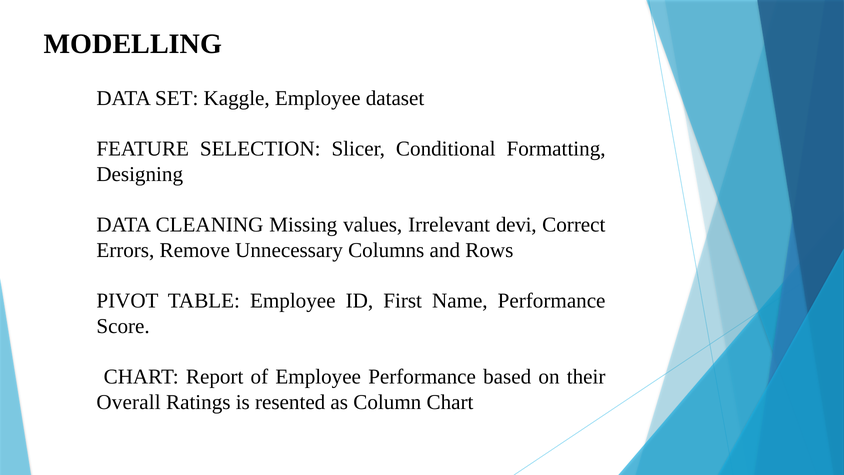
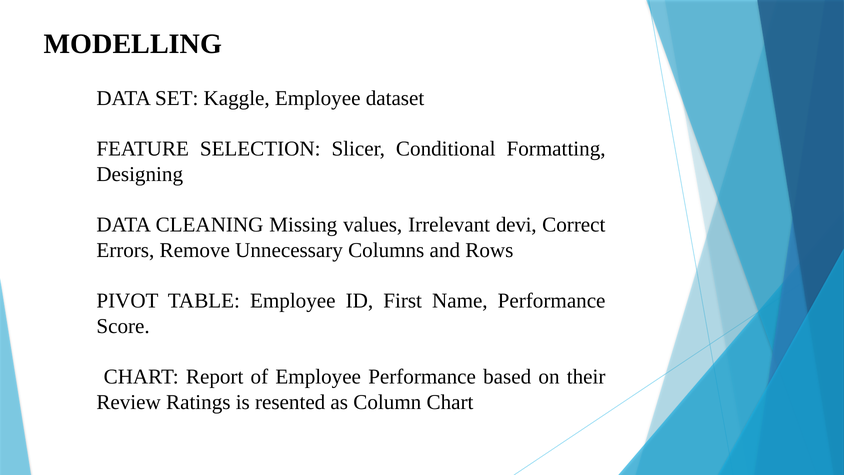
Overall: Overall -> Review
